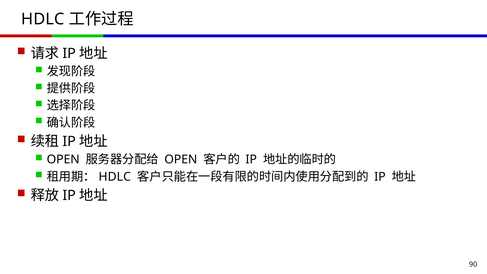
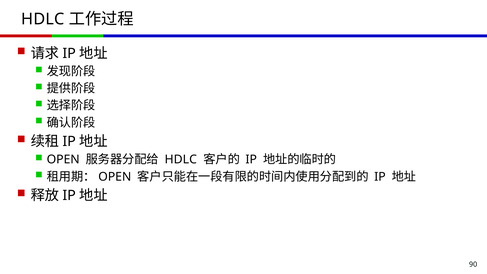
OPEN at (181, 160): OPEN -> HDLC
HDLC at (115, 177): HDLC -> OPEN
